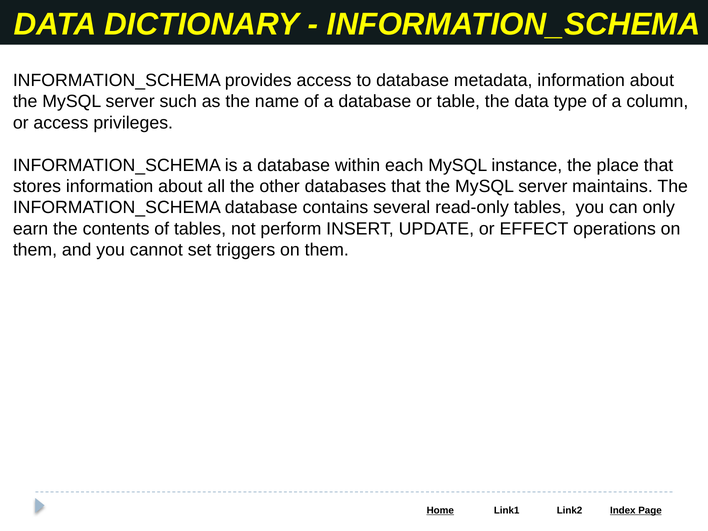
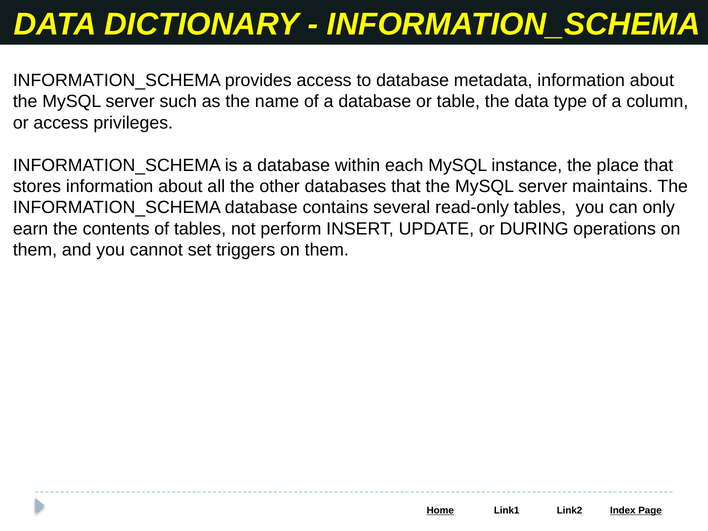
EFFECT: EFFECT -> DURING
